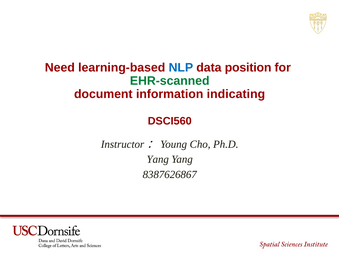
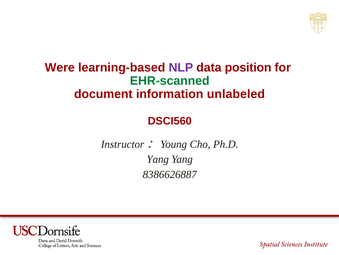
Need: Need -> Were
NLP colour: blue -> purple
indicating: indicating -> unlabeled
8387626867: 8387626867 -> 8386626887
